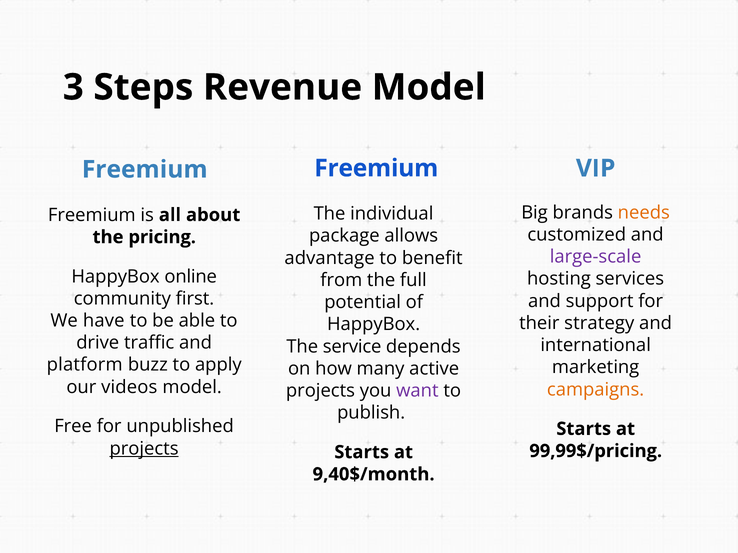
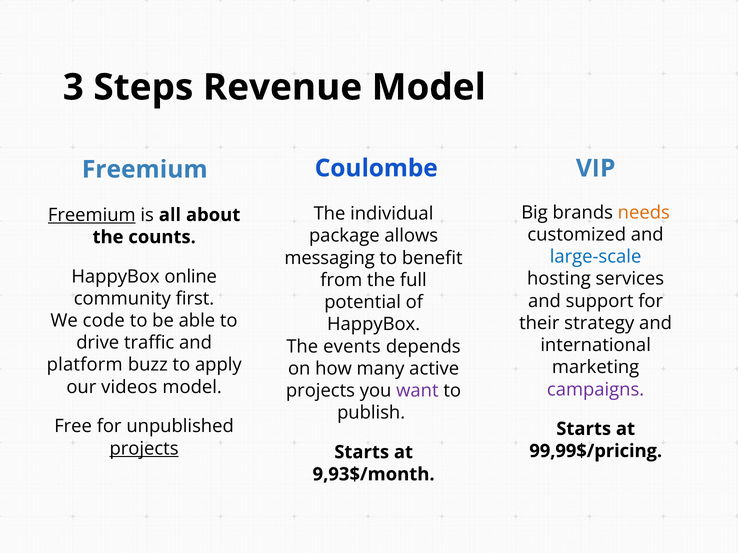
Freemium Freemium: Freemium -> Coulombe
Freemium at (92, 215) underline: none -> present
pricing: pricing -> counts
large-scale colour: purple -> blue
advantage: advantage -> messaging
have: have -> code
service: service -> events
campaigns colour: orange -> purple
9,40$/month: 9,40$/month -> 9,93$/month
